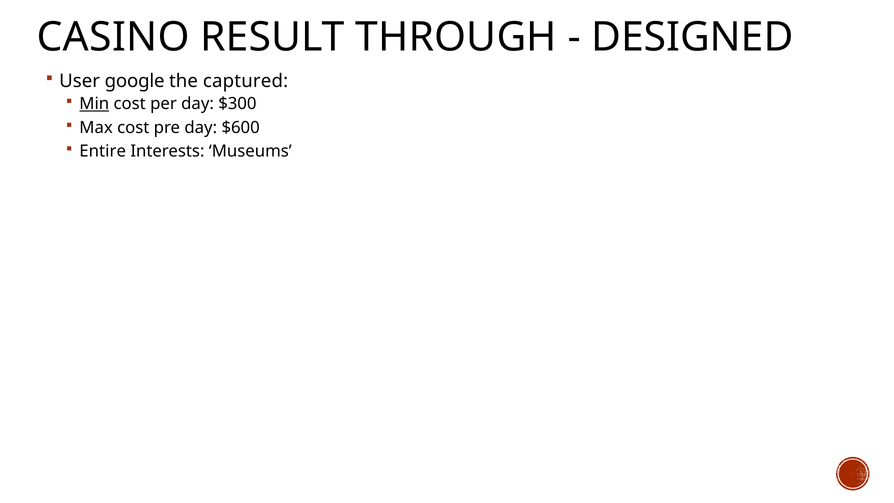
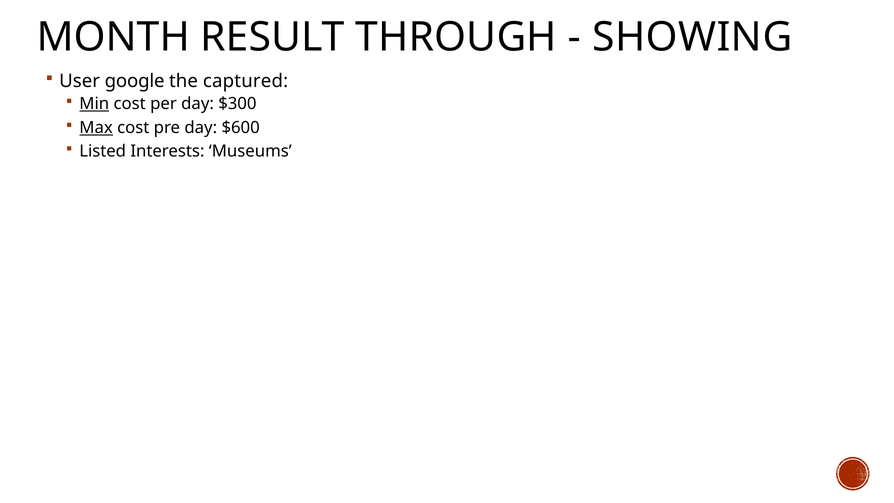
CASINO: CASINO -> MONTH
DESIGNED: DESIGNED -> SHOWING
Max underline: none -> present
Entire: Entire -> Listed
